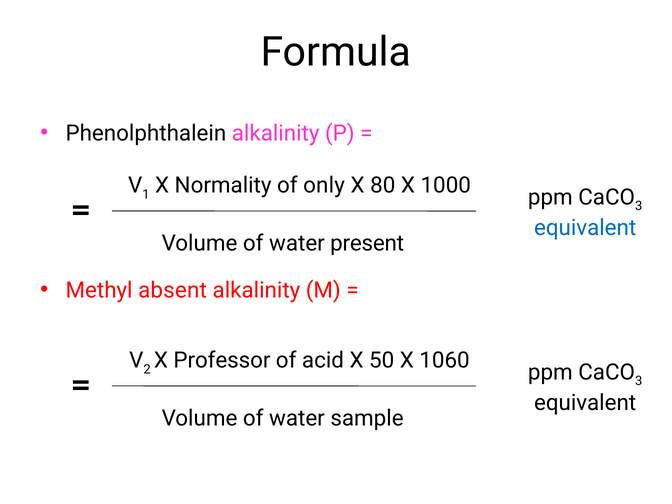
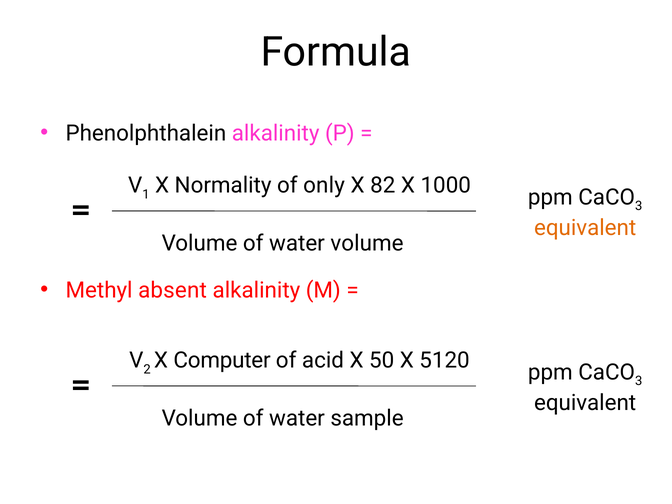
80: 80 -> 82
equivalent at (585, 228) colour: blue -> orange
water present: present -> volume
Professor: Professor -> Computer
1060: 1060 -> 5120
